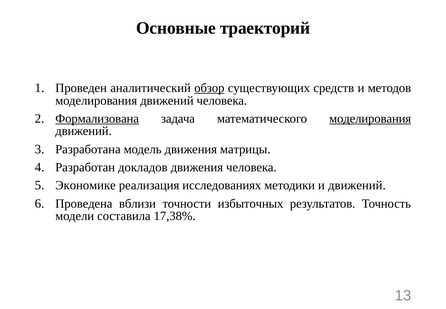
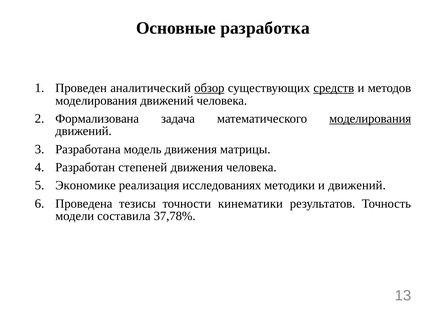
траекторий: траекторий -> разработка
средств underline: none -> present
Формализована underline: present -> none
докладов: докладов -> степеней
вблизи: вблизи -> тезисы
избыточных: избыточных -> кинематики
17,38%: 17,38% -> 37,78%
